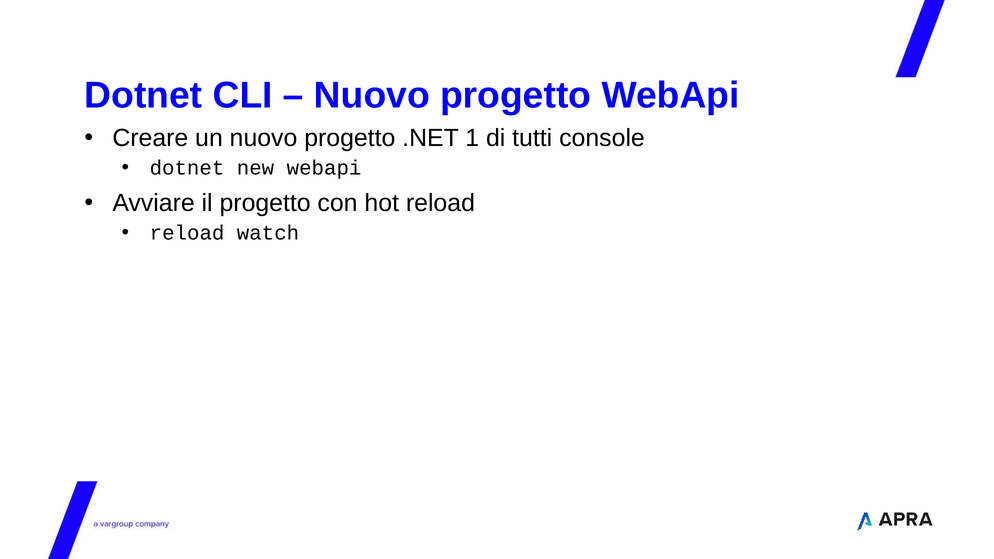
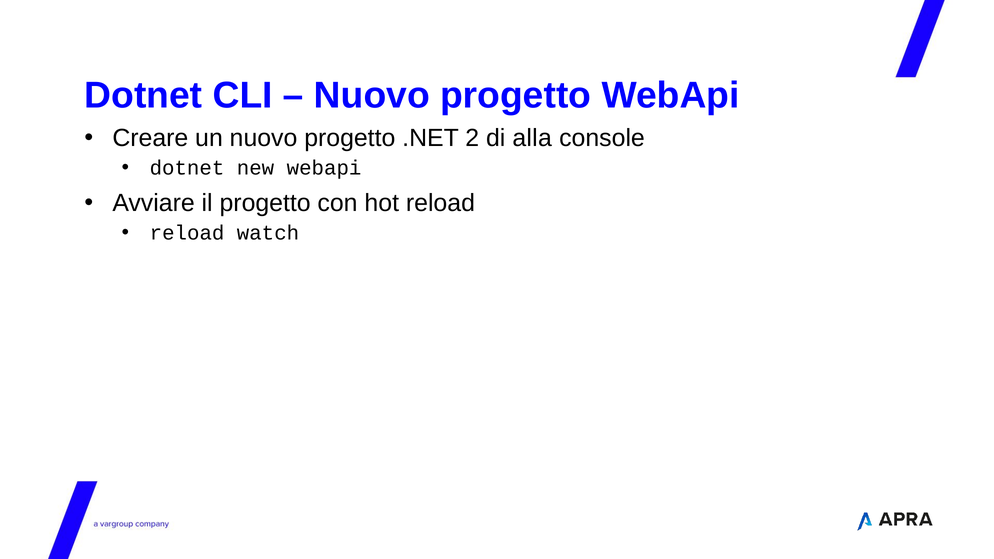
1: 1 -> 2
tutti: tutti -> alla
